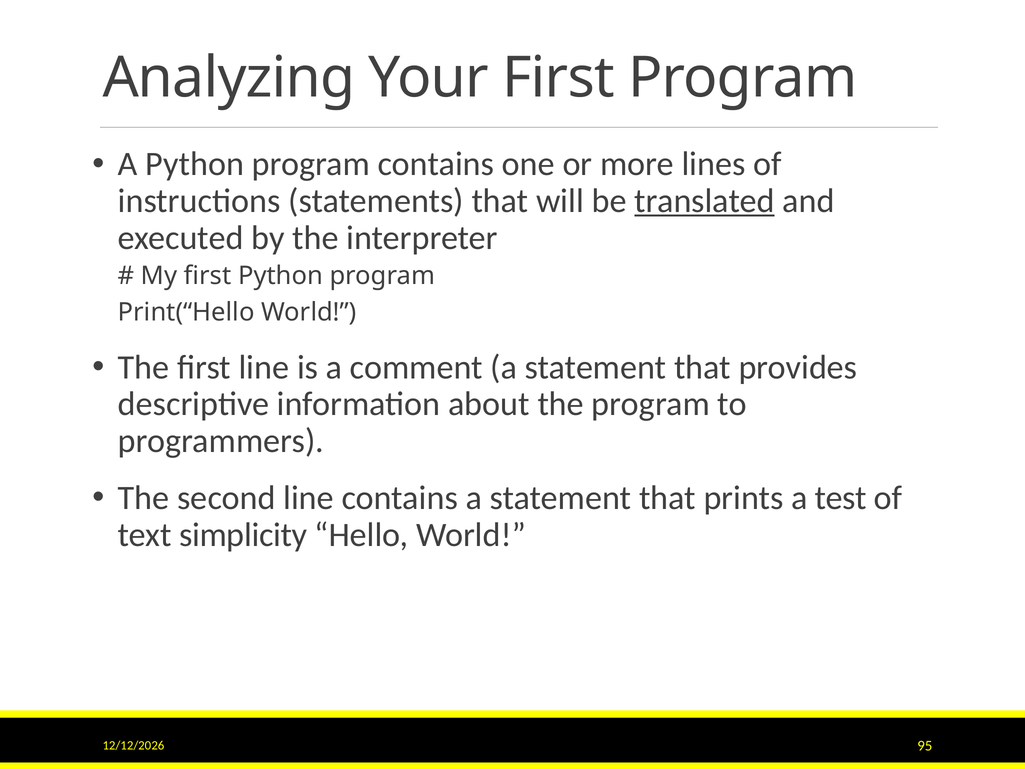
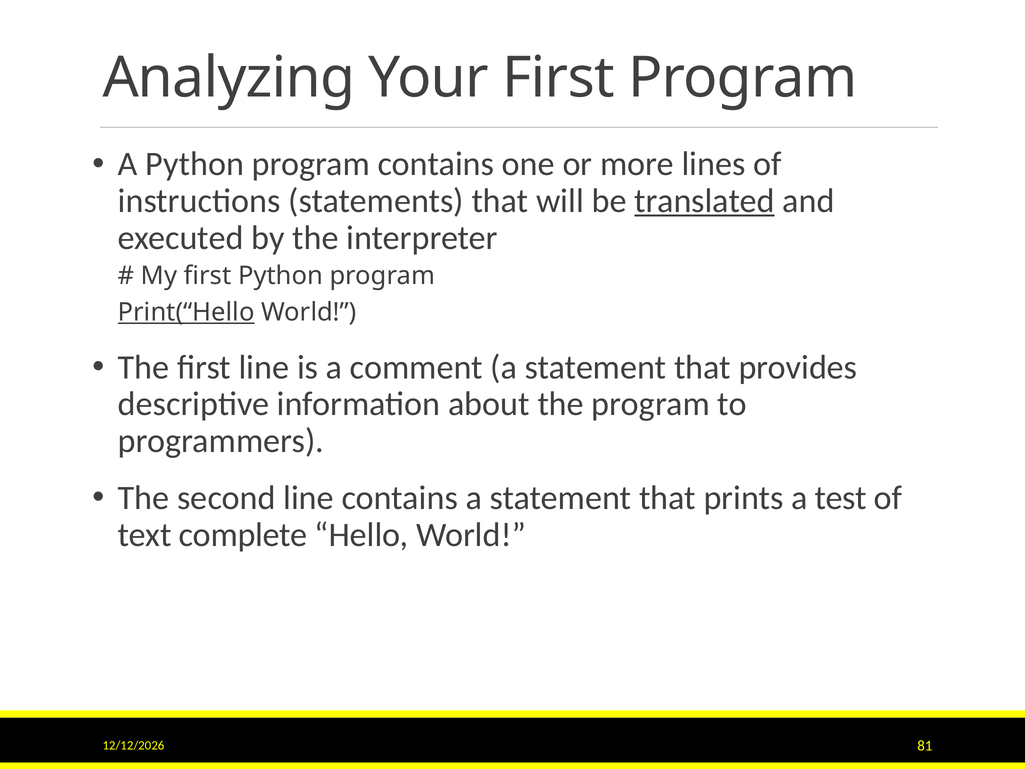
Print(“Hello underline: none -> present
simplicity: simplicity -> complete
95: 95 -> 81
